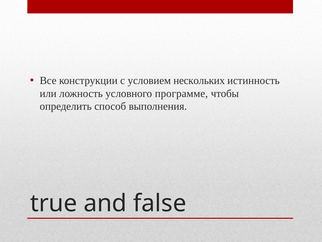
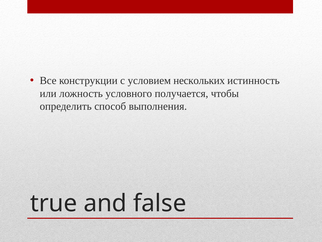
программе: программе -> получается
